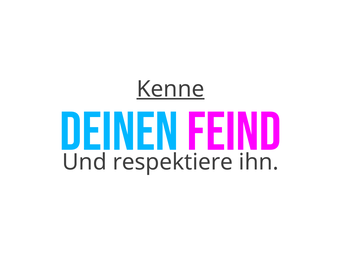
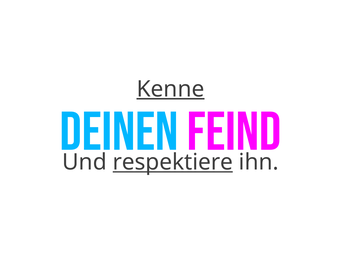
respektiere underline: none -> present
